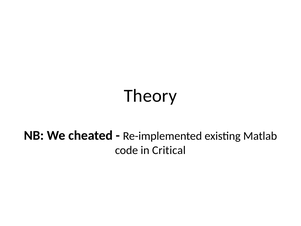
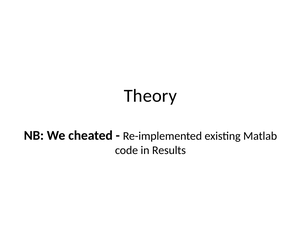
Critical: Critical -> Results
